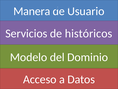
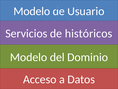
Manera at (32, 11): Manera -> Modelo
